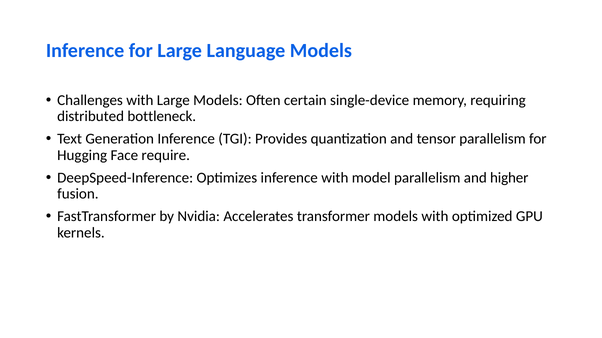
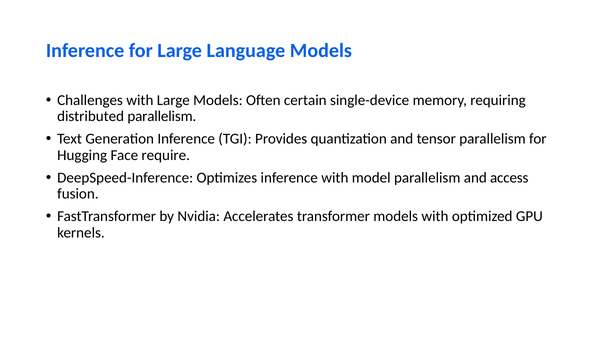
distributed bottleneck: bottleneck -> parallelism
higher: higher -> access
